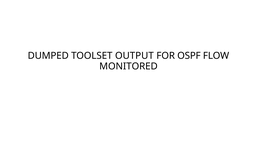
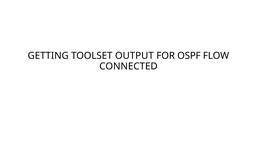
DUMPED: DUMPED -> GETTING
MONITORED: MONITORED -> CONNECTED
